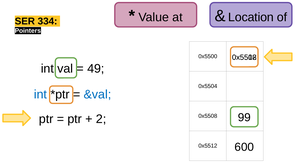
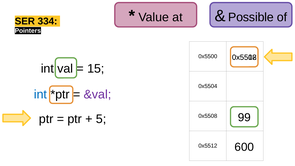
Location: Location -> Possible
49: 49 -> 15
&val colour: blue -> purple
2: 2 -> 5
